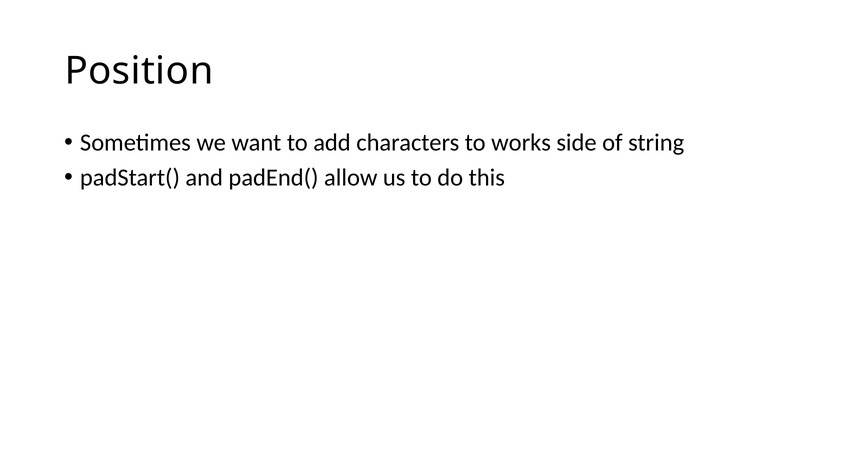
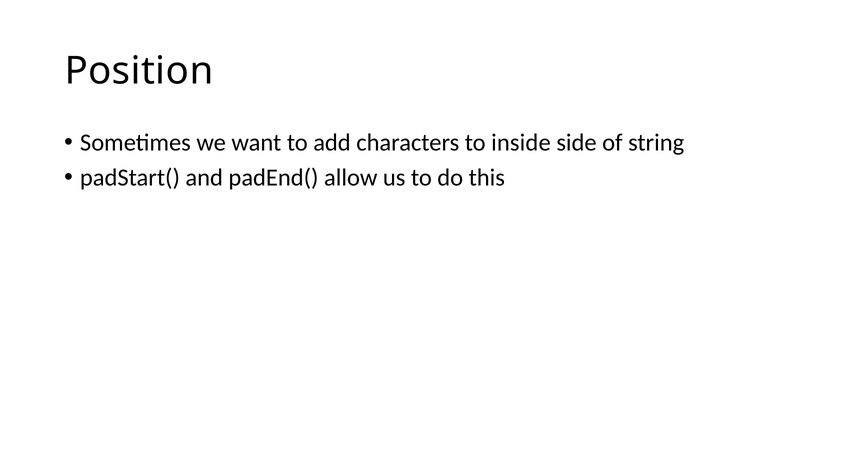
works: works -> inside
